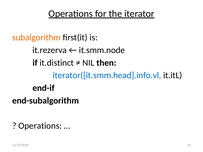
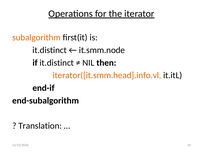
it.rezerva at (50, 50): it.rezerva -> it.distinct
iterator([it.smm.head].info.vl colour: blue -> orange
Operations at (40, 126): Operations -> Translation
